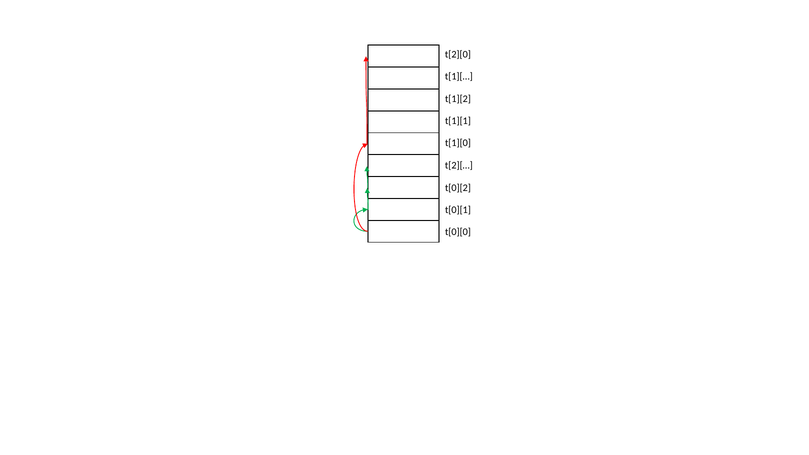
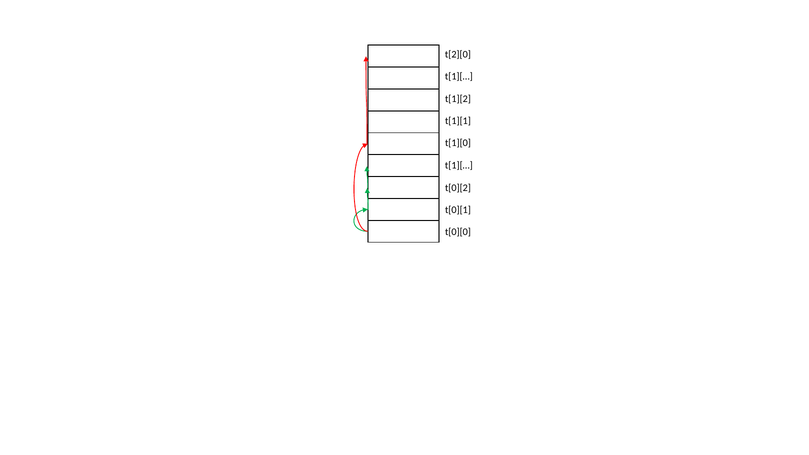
t[2][… at (459, 165): t[2][… -> t[1][…
